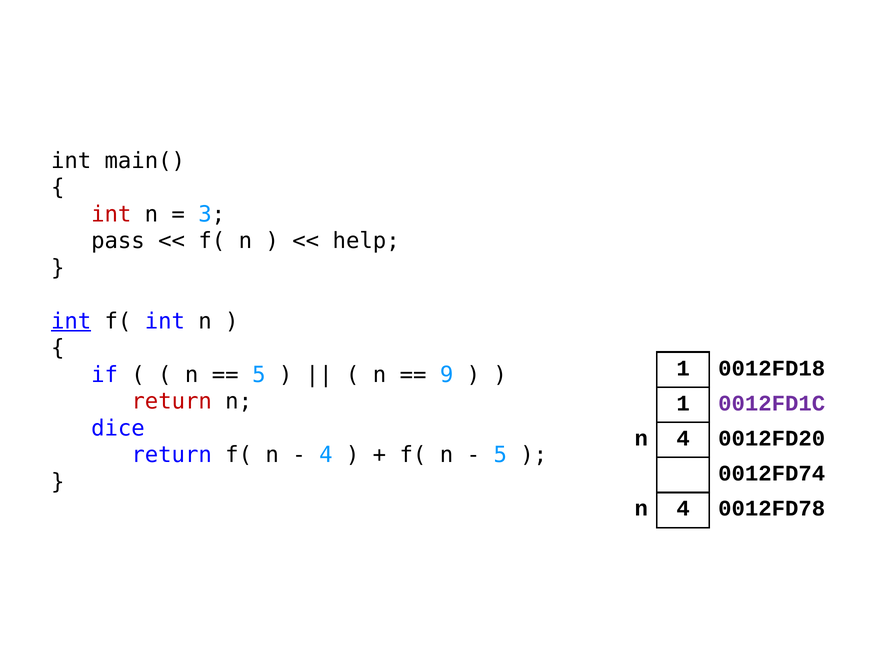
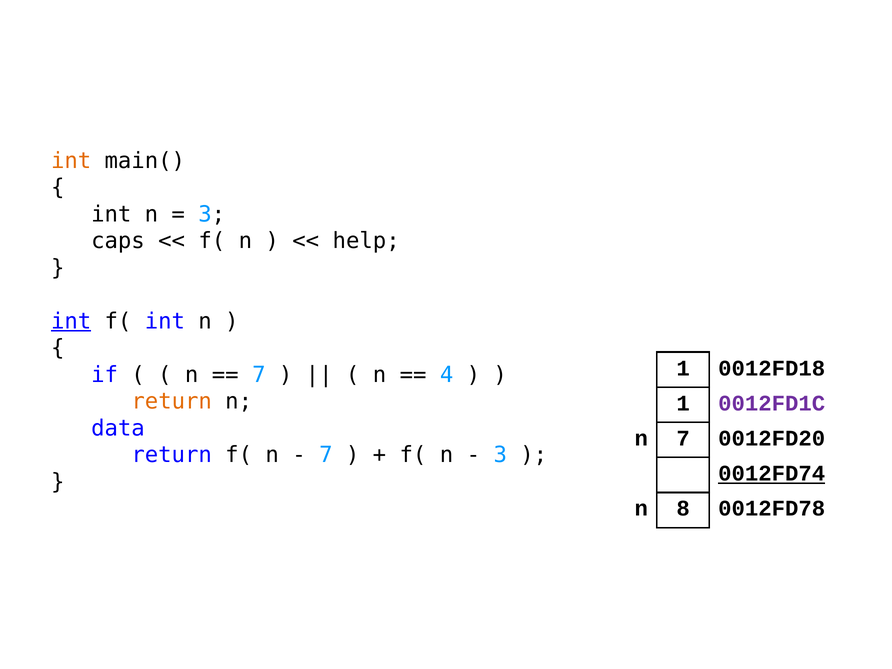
int at (71, 161) colour: black -> orange
int at (111, 214) colour: red -> black
pass: pass -> caps
5 at (259, 375): 5 -> 7
9: 9 -> 4
return at (172, 402) colour: red -> orange
dice: dice -> data
4 at (683, 438): 4 -> 7
4 at (326, 455): 4 -> 7
5 at (500, 455): 5 -> 3
0012FD74 underline: none -> present
4 at (683, 509): 4 -> 8
